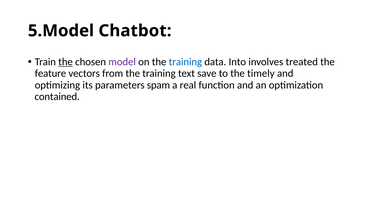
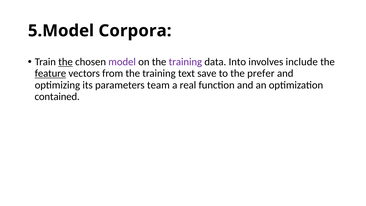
Chatbot: Chatbot -> Corpora
training at (185, 62) colour: blue -> purple
treated: treated -> include
feature underline: none -> present
timely: timely -> prefer
spam: spam -> team
